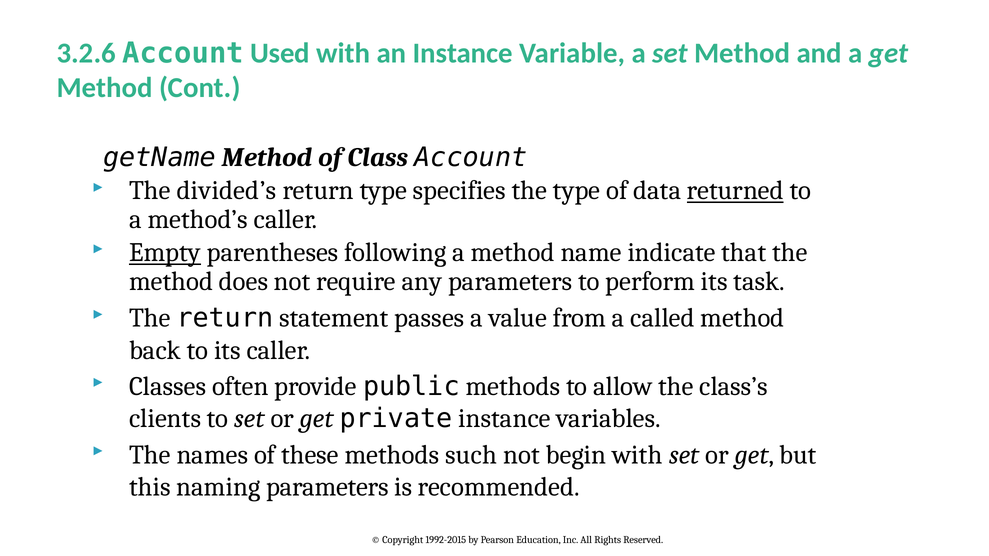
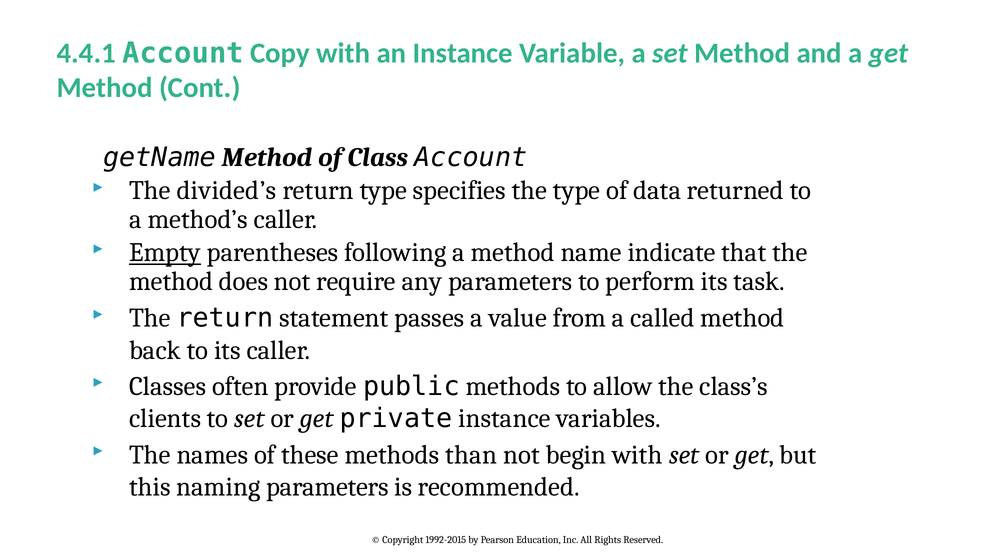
3.2.6: 3.2.6 -> 4.4.1
Used: Used -> Copy
returned underline: present -> none
such: such -> than
